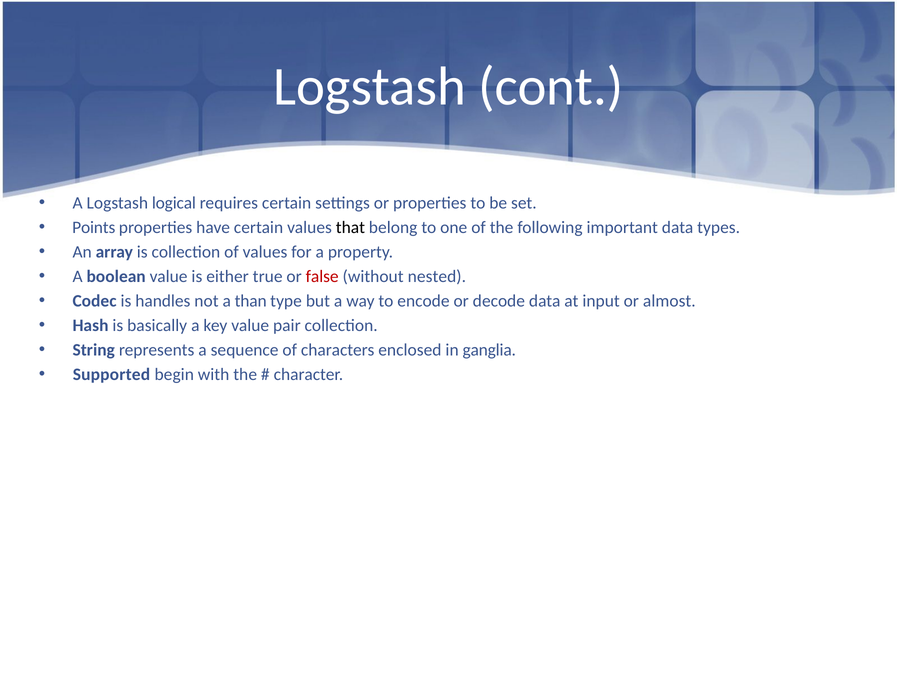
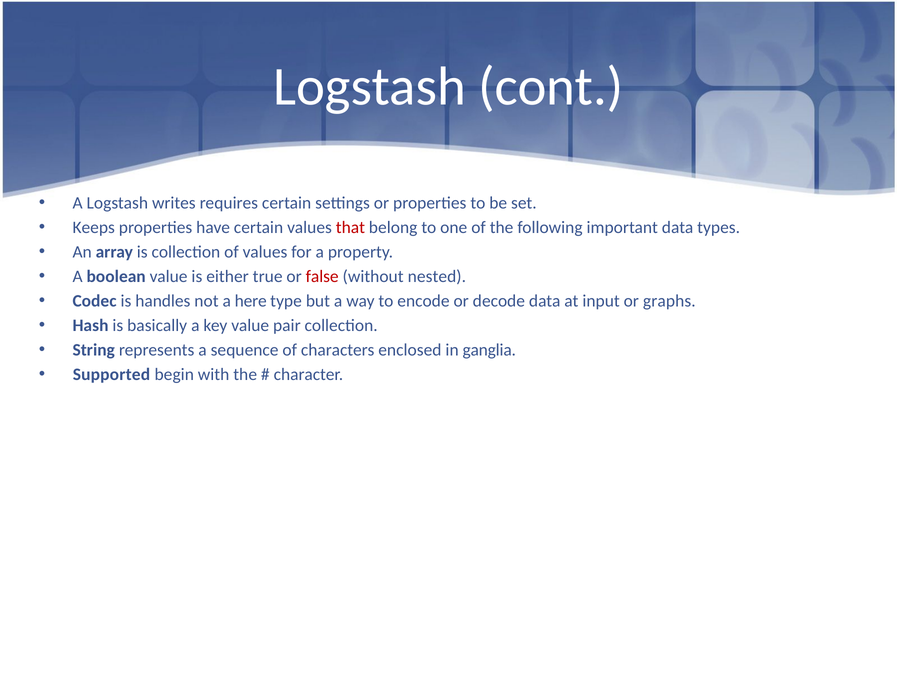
logical: logical -> writes
Points: Points -> Keeps
that colour: black -> red
than: than -> here
almost: almost -> graphs
